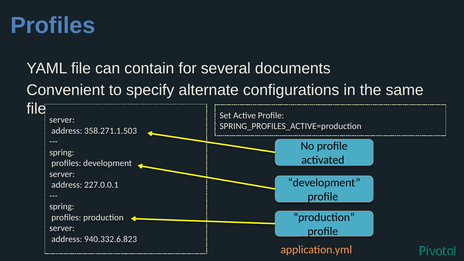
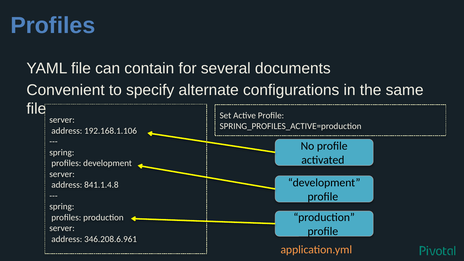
358.271.1.503: 358.271.1.503 -> 192.168.1.106
227.0.0.1: 227.0.0.1 -> 841.1.4.8
940.332.6.823: 940.332.6.823 -> 346.208.6.961
